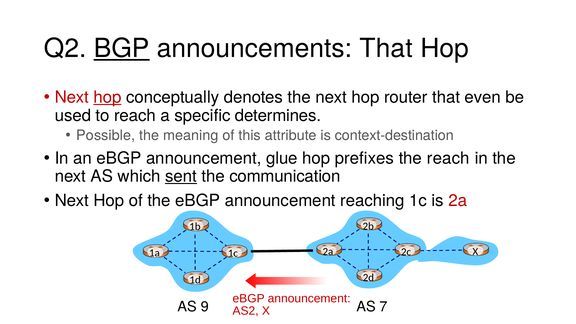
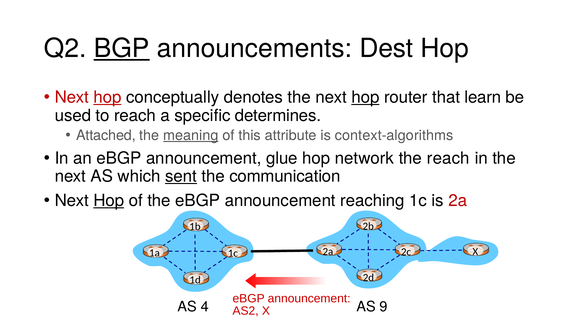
announcements That: That -> Dest
hop at (365, 97) underline: none -> present
even: even -> learn
Possible: Possible -> Attached
meaning underline: none -> present
context-destination: context-destination -> context-algorithms
prefixes: prefixes -> network
Hop at (109, 201) underline: none -> present
9: 9 -> 4
7: 7 -> 9
